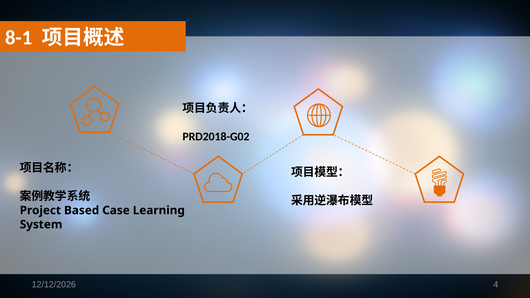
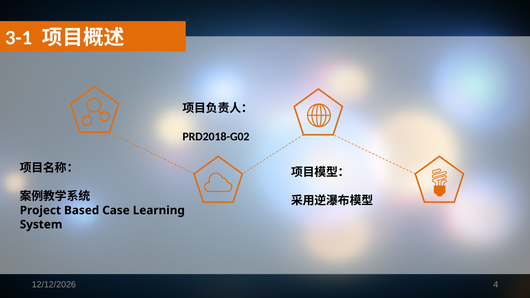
8-1: 8-1 -> 3-1
